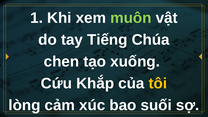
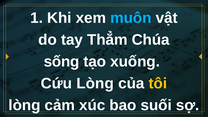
muôn colour: light green -> light blue
Tiếng: Tiếng -> Thẳm
chen: chen -> sống
Cứu Khắp: Khắp -> Lòng
